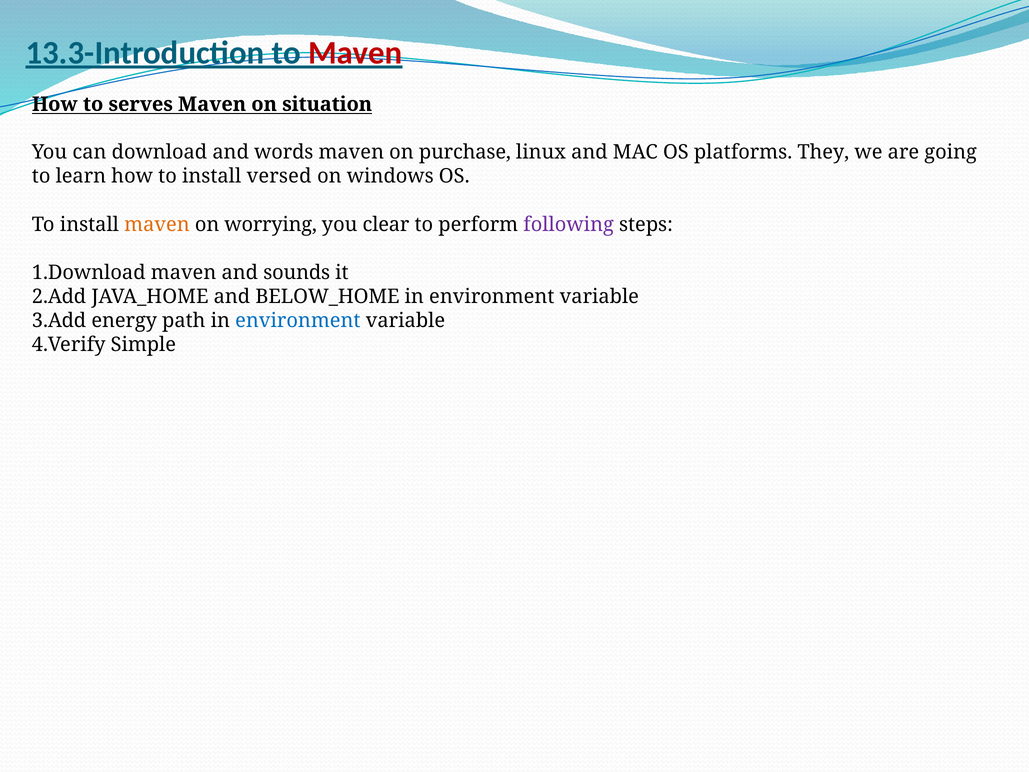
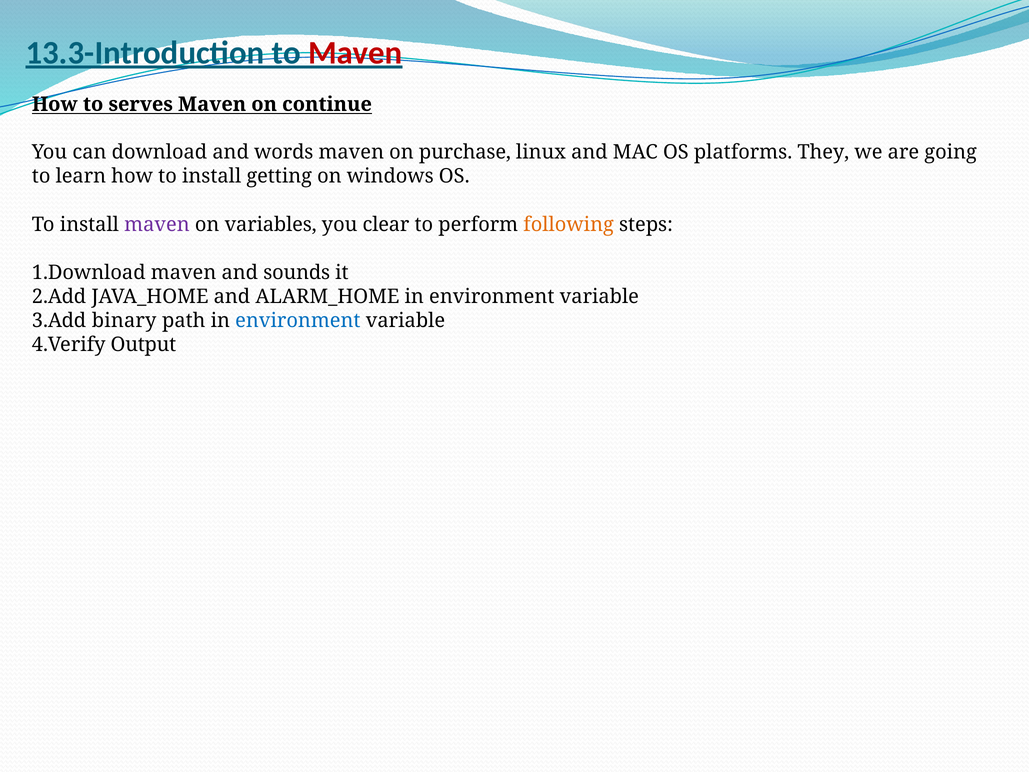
situation: situation -> continue
versed: versed -> getting
maven at (157, 224) colour: orange -> purple
worrying: worrying -> variables
following colour: purple -> orange
BELOW_HOME: BELOW_HOME -> ALARM_HOME
energy: energy -> binary
Simple: Simple -> Output
